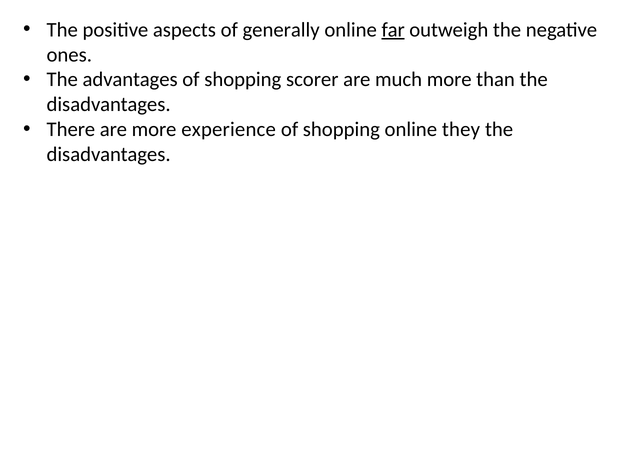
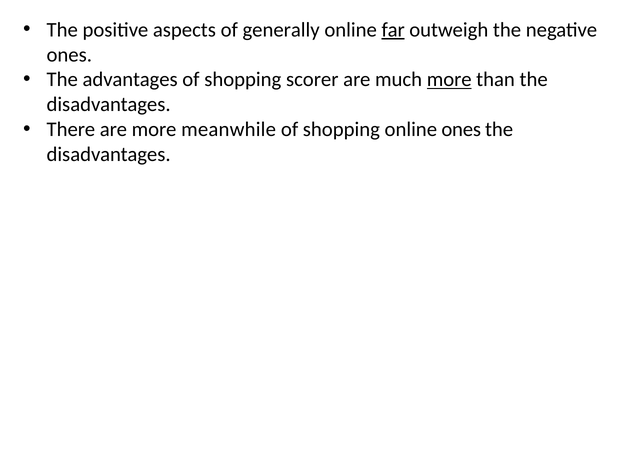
more at (449, 80) underline: none -> present
experience: experience -> meanwhile
online they: they -> ones
